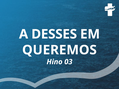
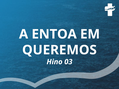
DESSES: DESSES -> ENTOA
